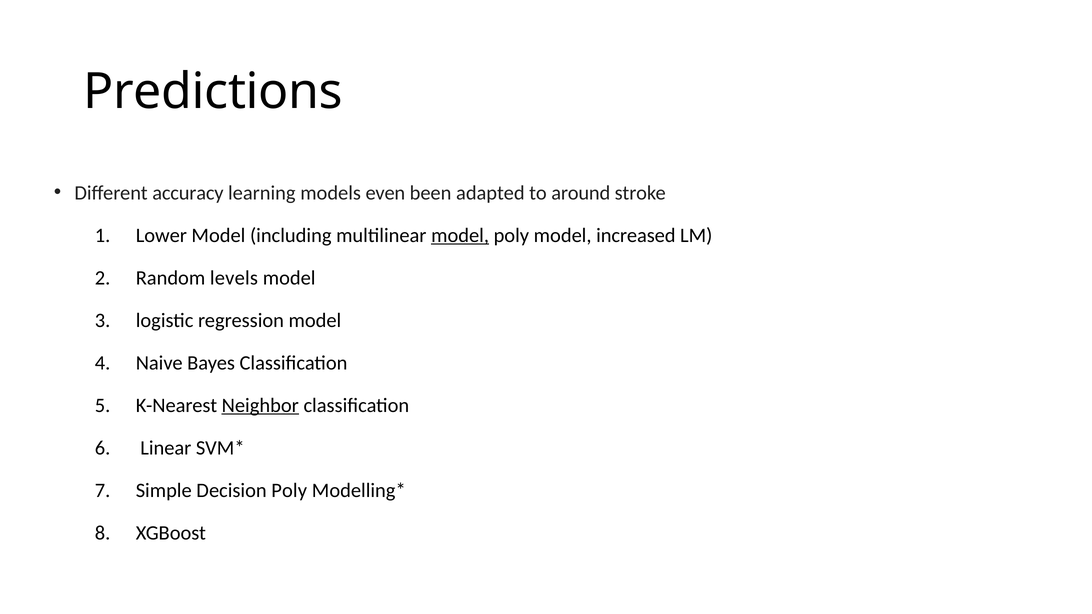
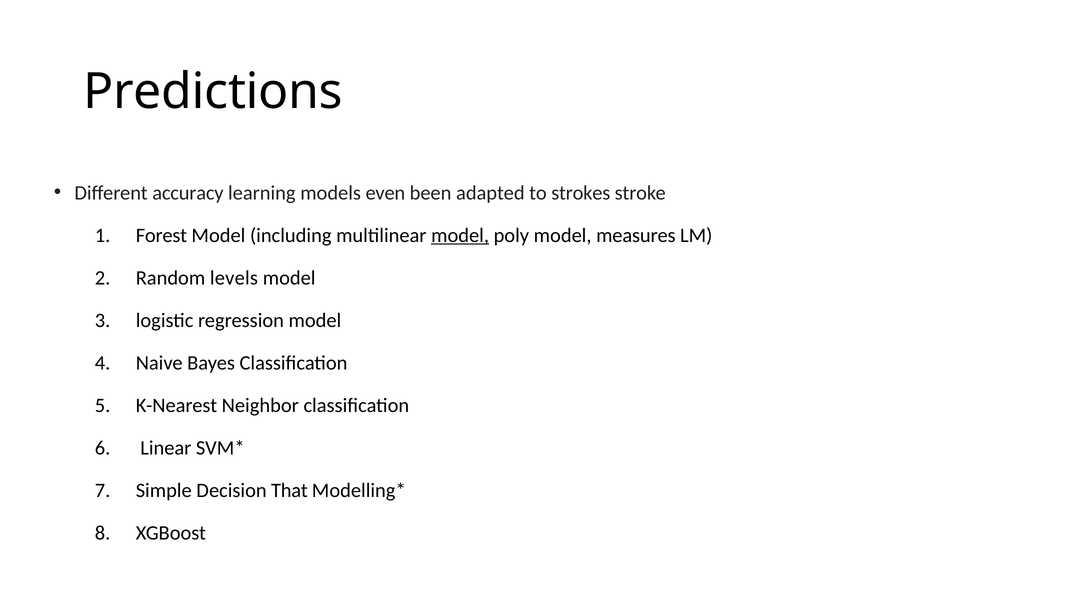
around: around -> strokes
Lower: Lower -> Forest
increased: increased -> measures
Neighbor underline: present -> none
Decision Poly: Poly -> That
